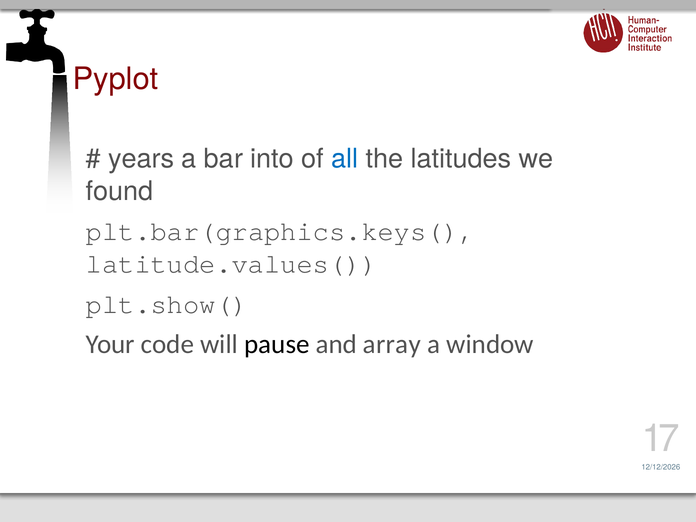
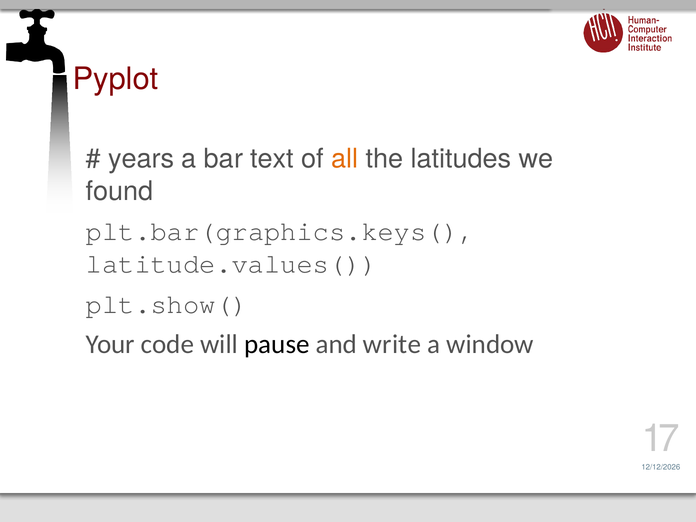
into: into -> text
all colour: blue -> orange
array: array -> write
